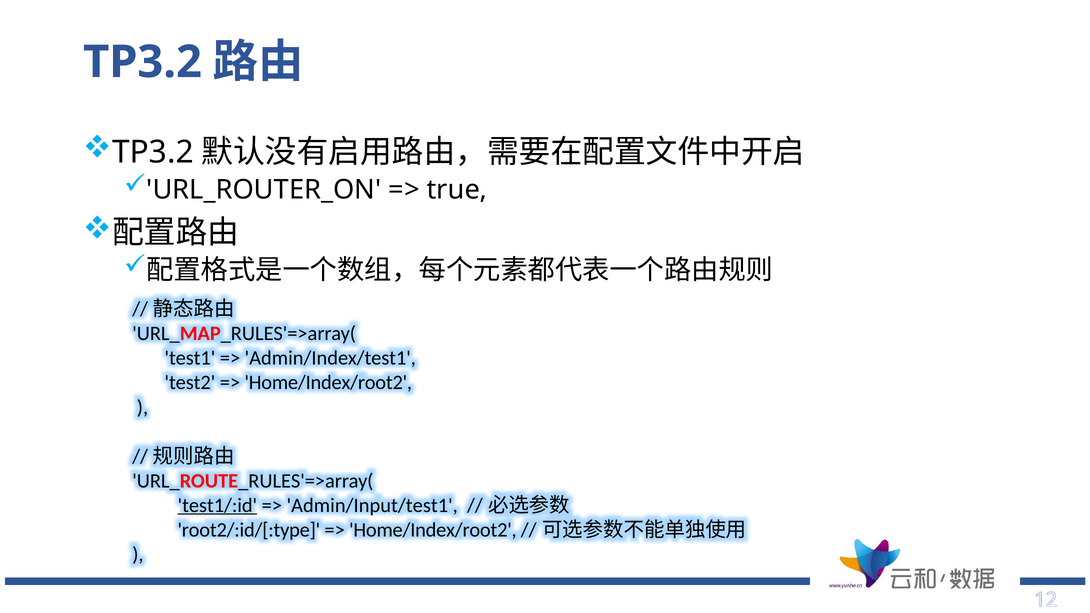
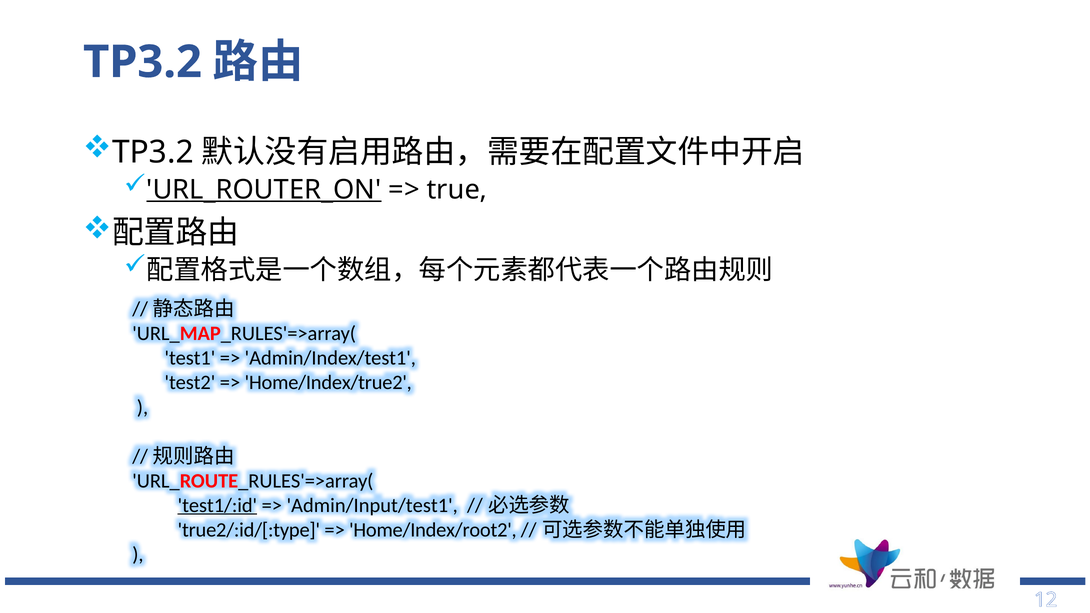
URL_ROUTER_ON underline: none -> present
Home/Index/root2 at (328, 383): Home/Index/root2 -> Home/Index/true2
root2/:id/[:type: root2/:id/[:type -> true2/:id/[:type
